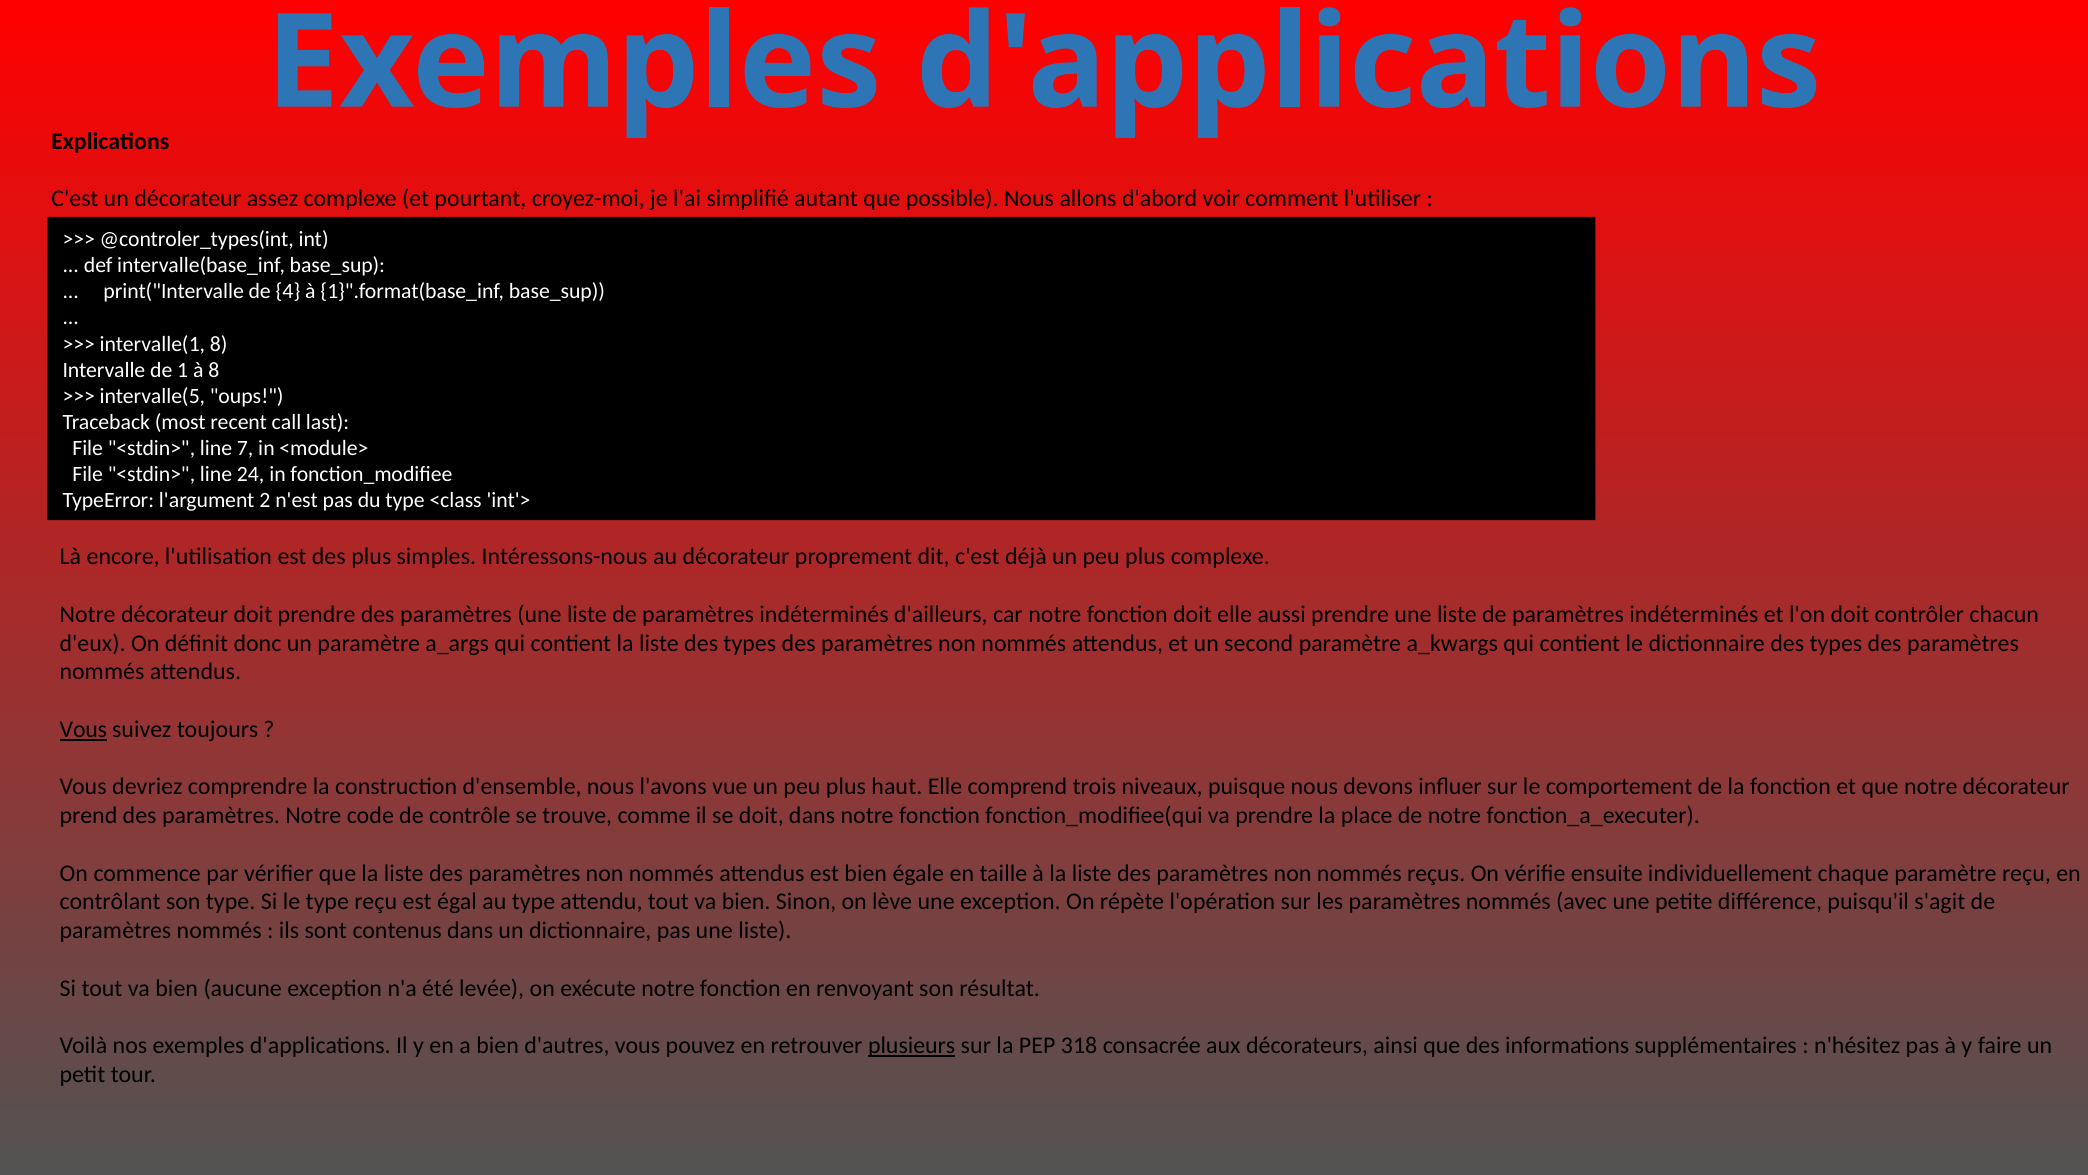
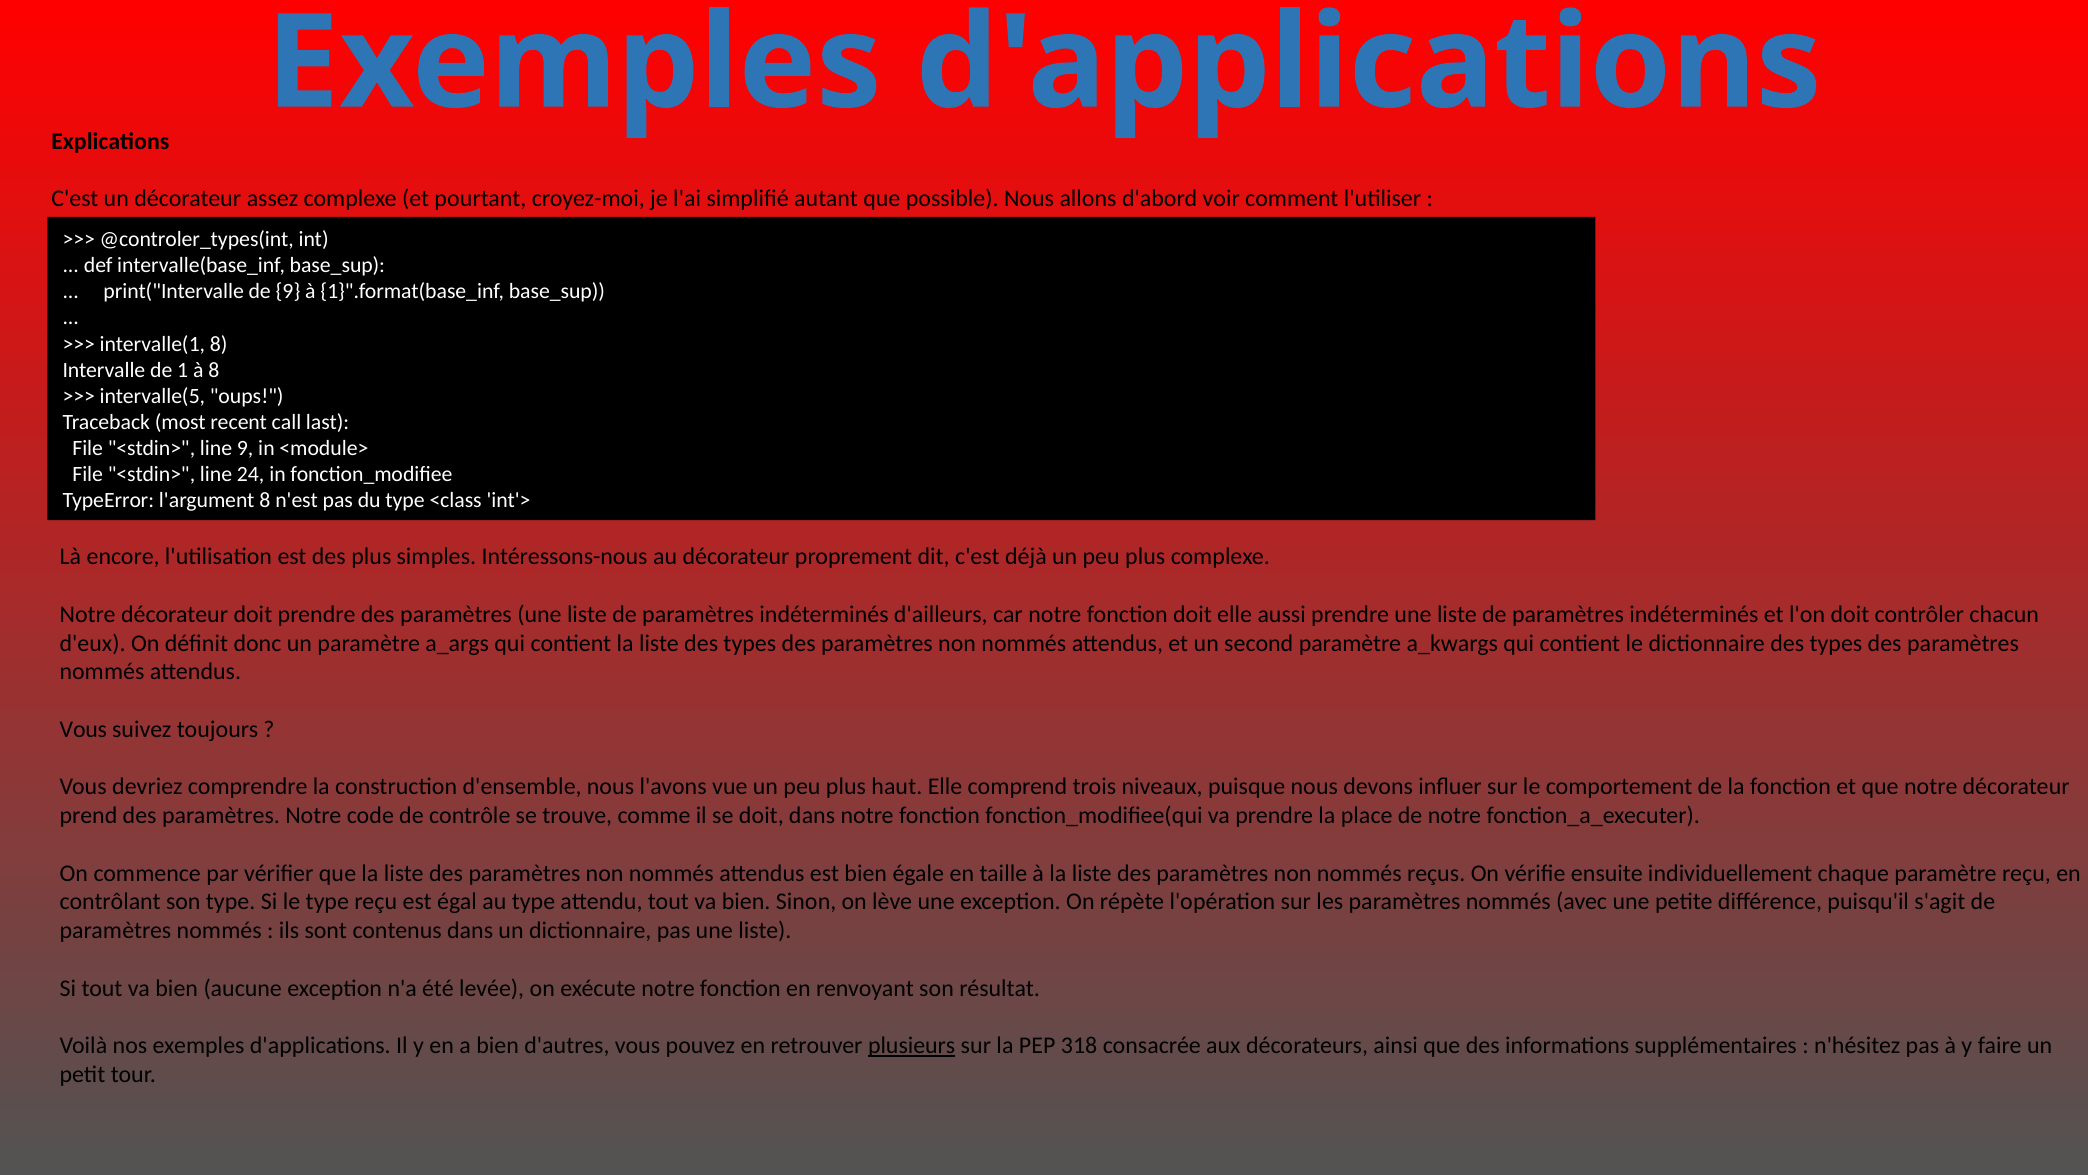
de 4: 4 -> 9
line 7: 7 -> 9
l'argument 2: 2 -> 8
Vous at (83, 729) underline: present -> none
